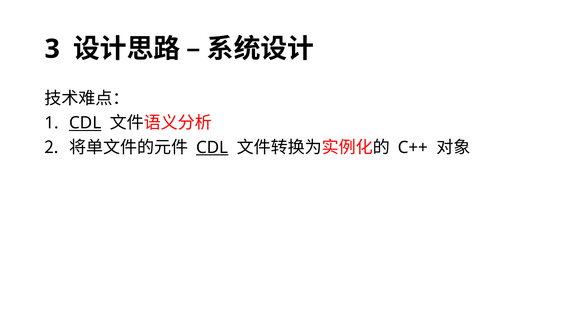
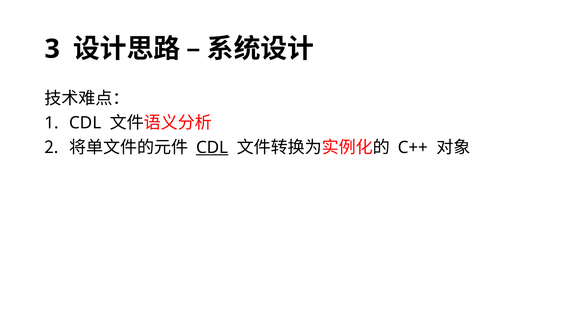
CDL at (85, 123) underline: present -> none
